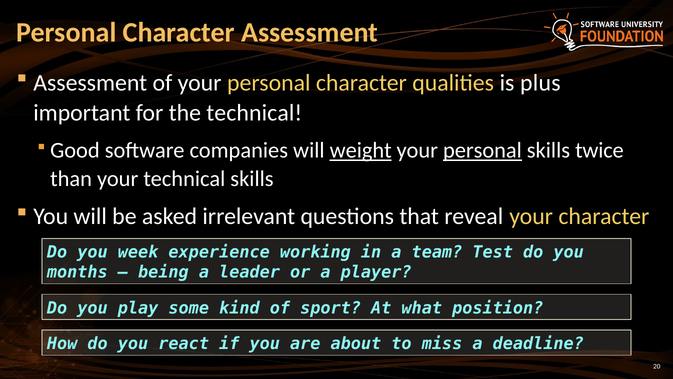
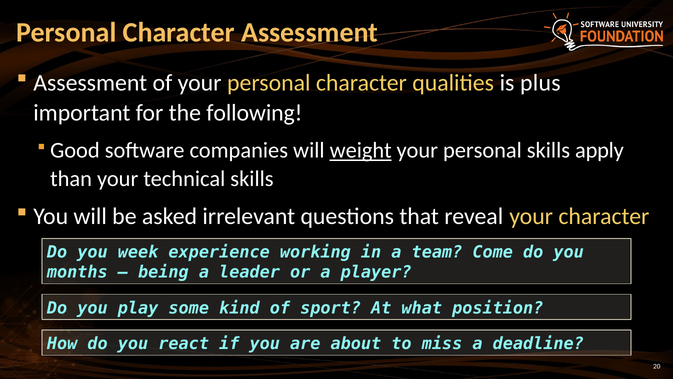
the technical: technical -> following
personal at (482, 150) underline: present -> none
twice: twice -> apply
Test: Test -> Come
